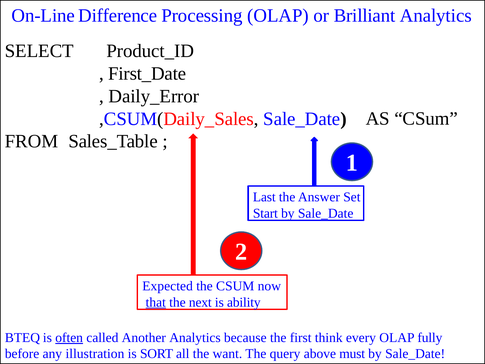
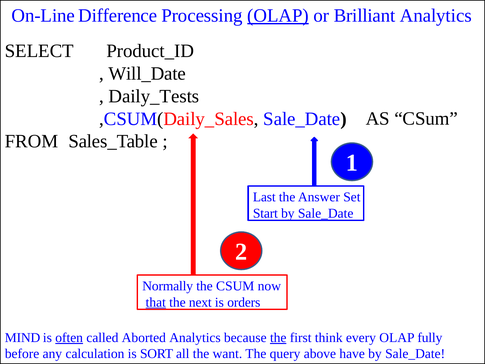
OLAP at (278, 16) underline: none -> present
First_Date: First_Date -> Will_Date
Daily_Error: Daily_Error -> Daily_Tests
Expected: Expected -> Normally
ability: ability -> orders
BTEQ: BTEQ -> MIND
Another: Another -> Aborted
the at (278, 337) underline: none -> present
illustration: illustration -> calculation
must: must -> have
